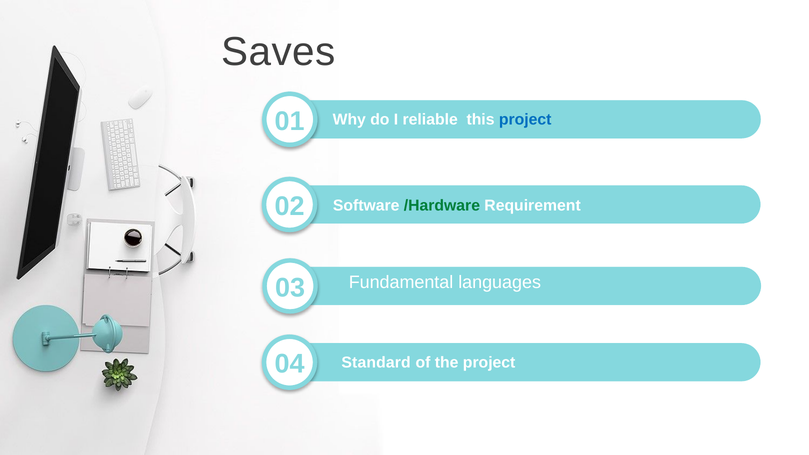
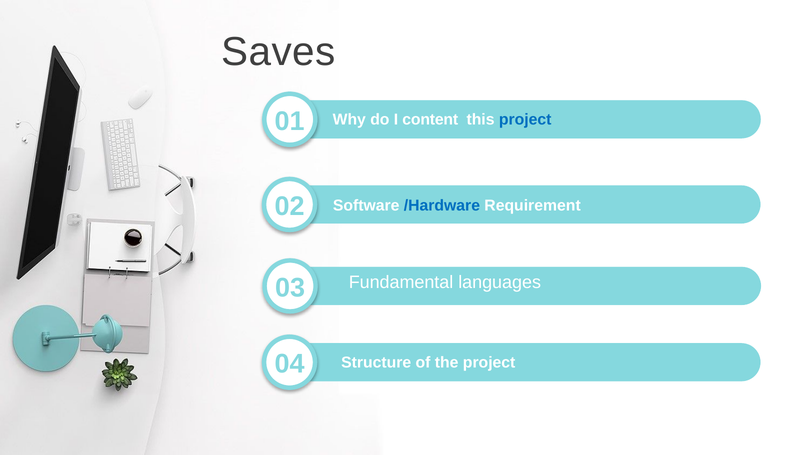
reliable: reliable -> content
/Hardware colour: green -> blue
Standard: Standard -> Structure
